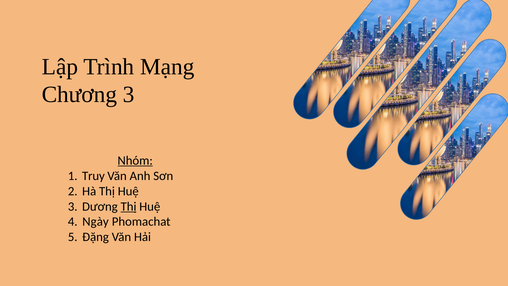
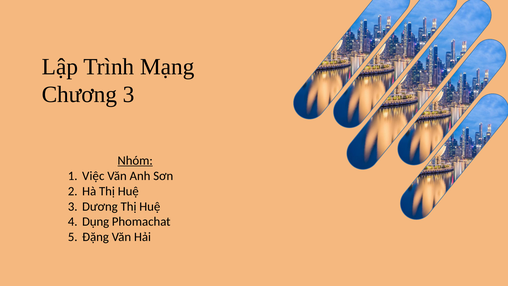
Truy: Truy -> Việc
Thị at (129, 206) underline: present -> none
Ngày: Ngày -> Dụng
